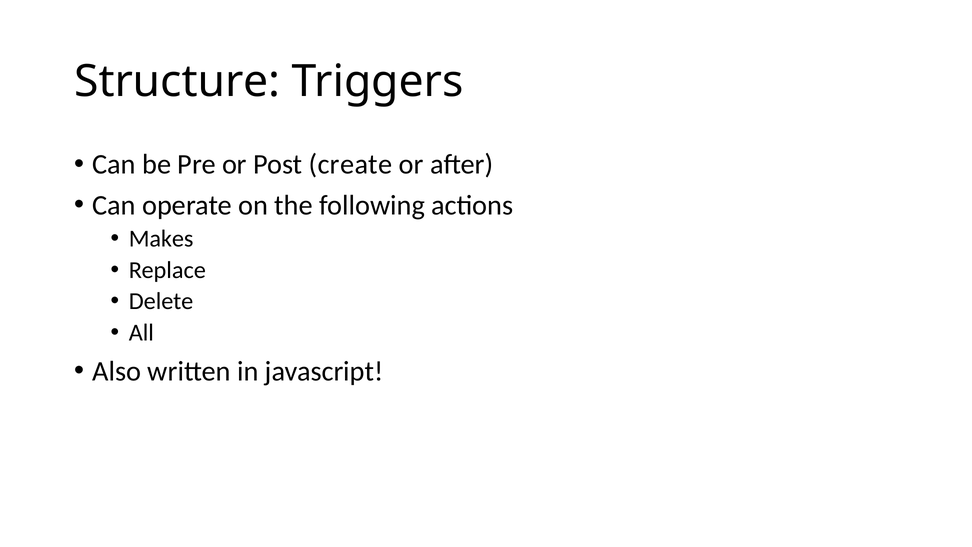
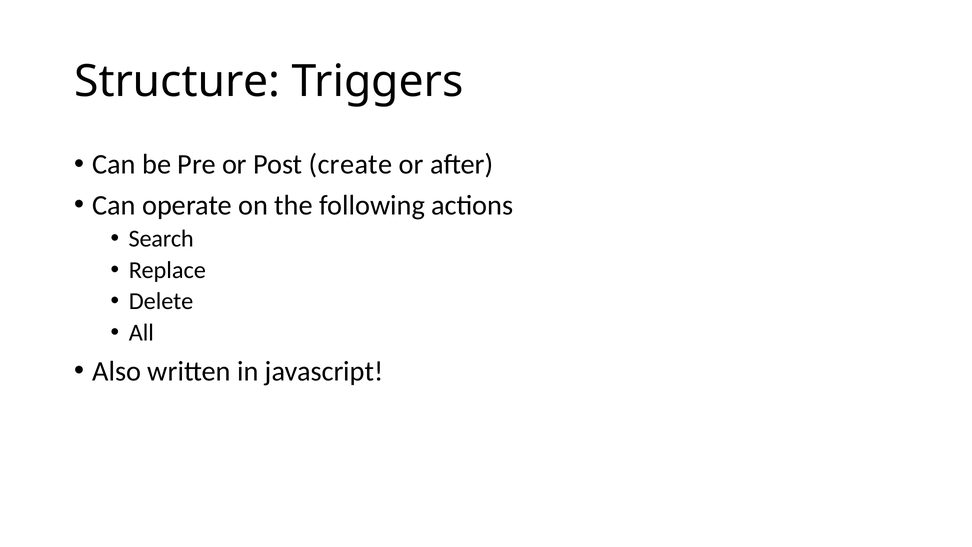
Makes: Makes -> Search
